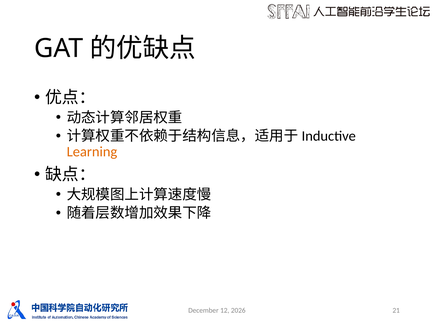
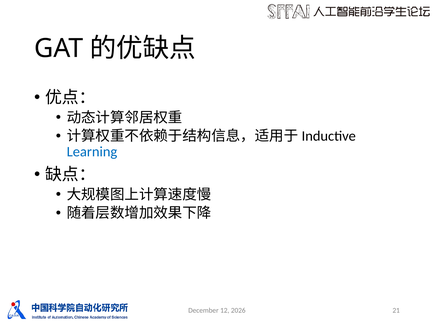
Learning colour: orange -> blue
